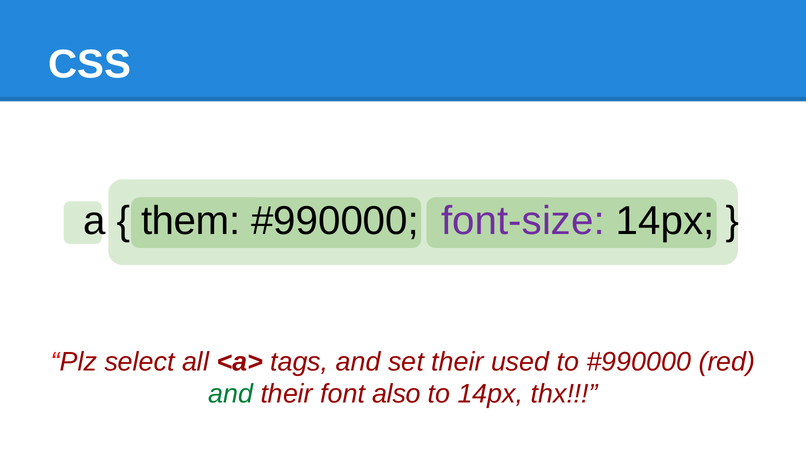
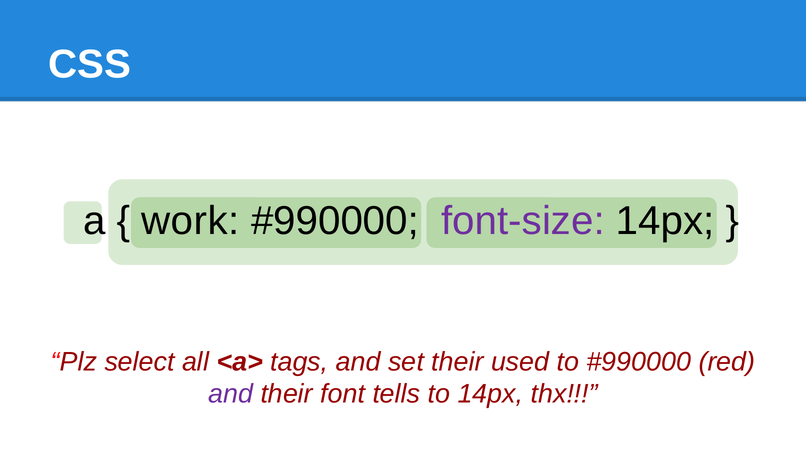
them: them -> work
and at (231, 394) colour: green -> purple
also: also -> tells
